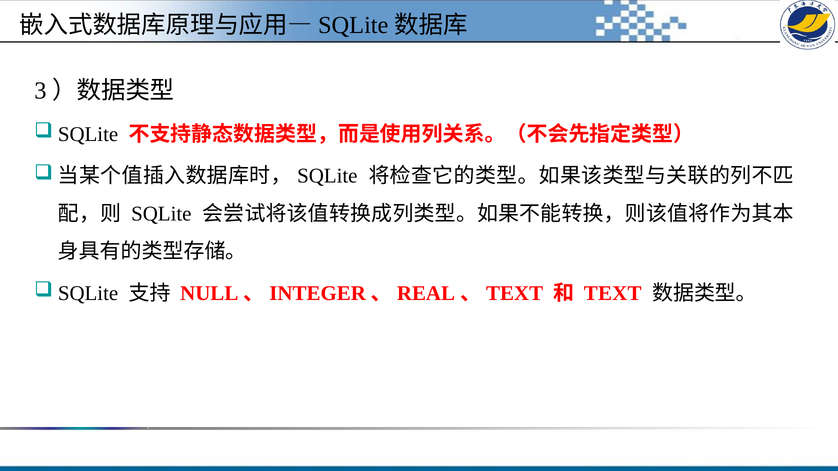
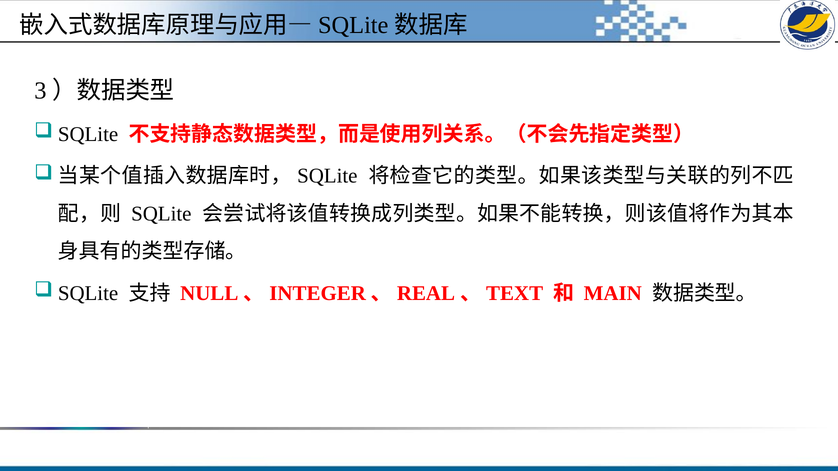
TEXT: TEXT -> MAIN
